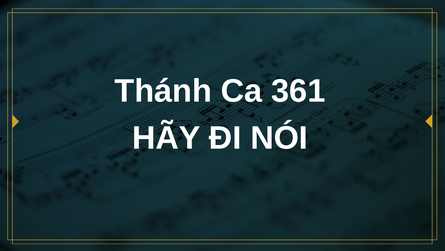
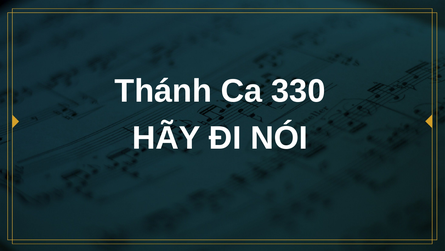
361: 361 -> 330
